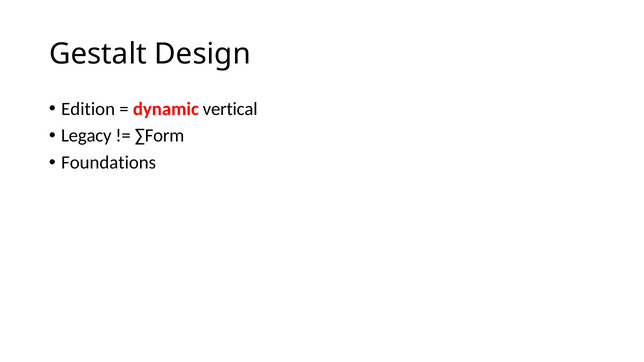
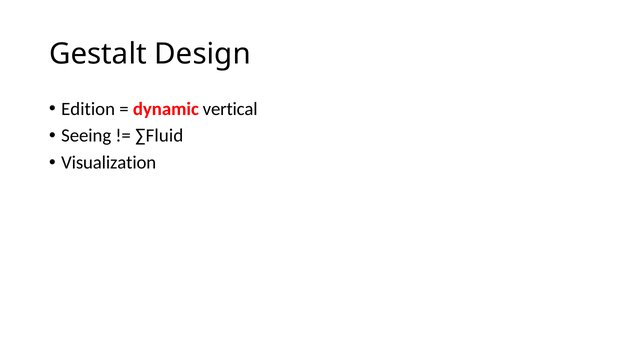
Legacy: Legacy -> Seeing
∑Form: ∑Form -> ∑Fluid
Foundations: Foundations -> Visualization
